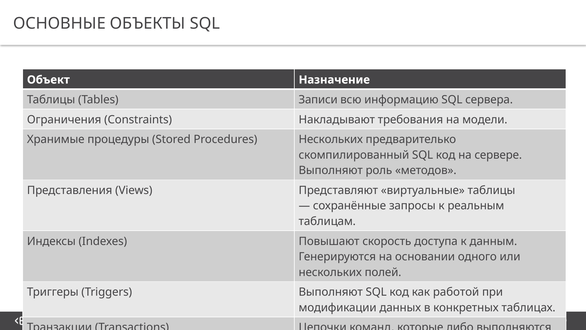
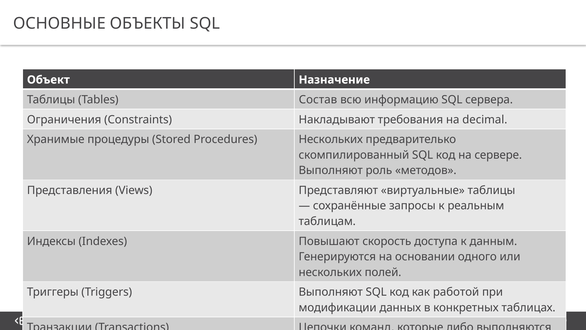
Записи: Записи -> Состав
модели: модели -> decimal
